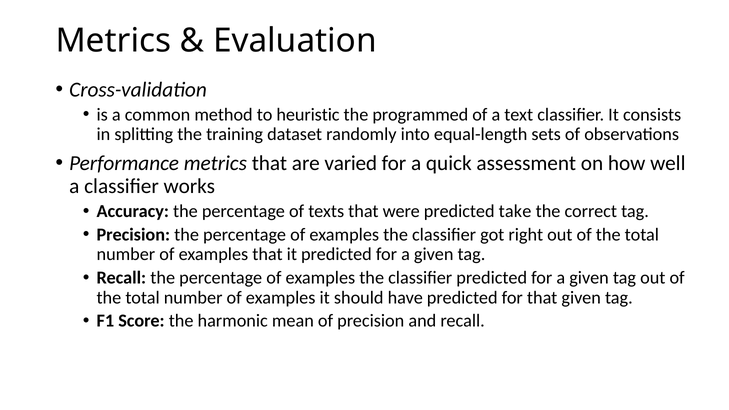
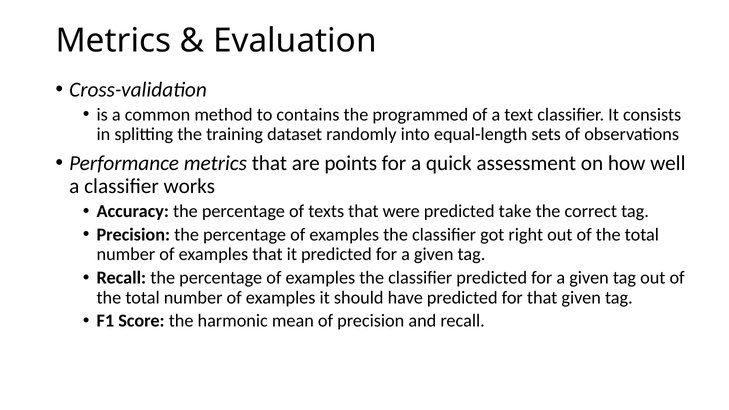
heuristic: heuristic -> contains
varied: varied -> points
